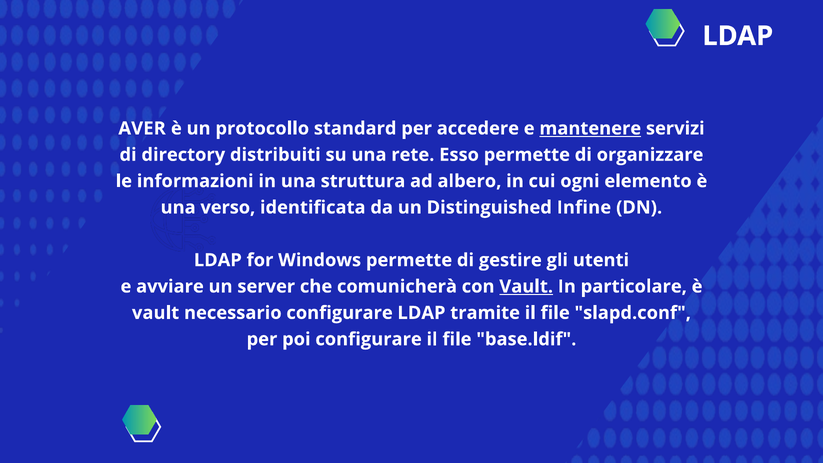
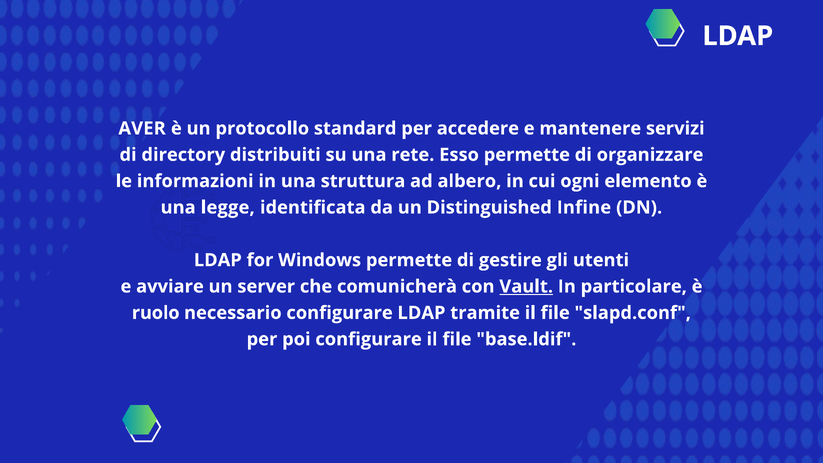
mantenere underline: present -> none
verso: verso -> legge
vault at (156, 313): vault -> ruolo
